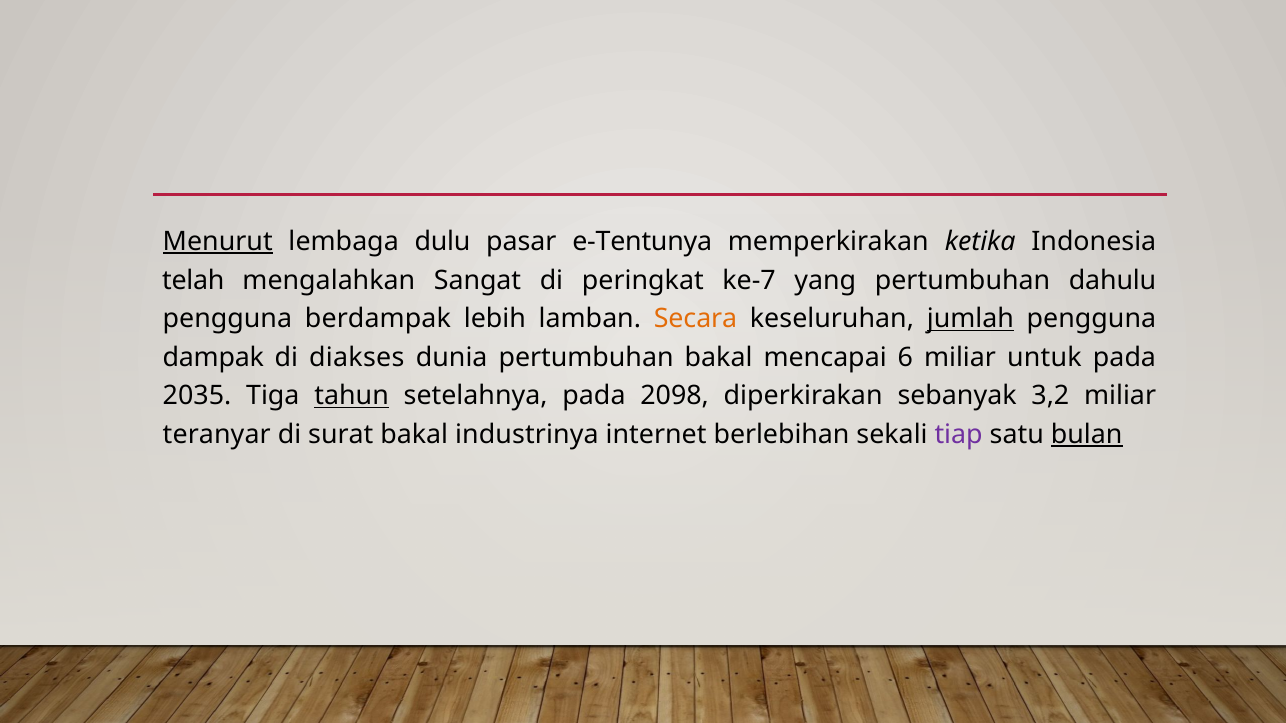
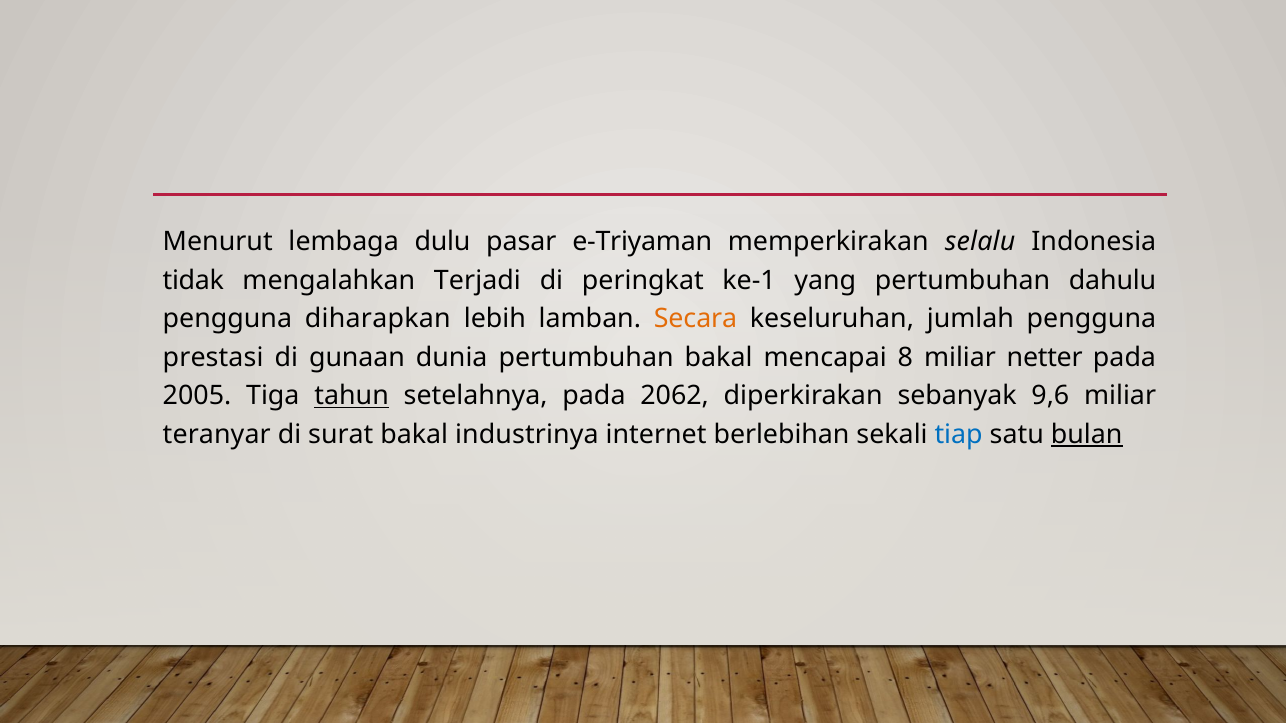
Menurut underline: present -> none
e-Tentunya: e-Tentunya -> e-Triyaman
ketika: ketika -> selalu
telah: telah -> tidak
Sangat: Sangat -> Terjadi
ke-7: ke-7 -> ke-1
berdampak: berdampak -> diharapkan
jumlah underline: present -> none
dampak: dampak -> prestasi
diakses: diakses -> gunaan
6: 6 -> 8
untuk: untuk -> netter
2035: 2035 -> 2005
2098: 2098 -> 2062
3,2: 3,2 -> 9,6
tiap colour: purple -> blue
